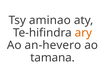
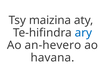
aminao: aminao -> maizina
ary colour: orange -> blue
tamana: tamana -> havana
